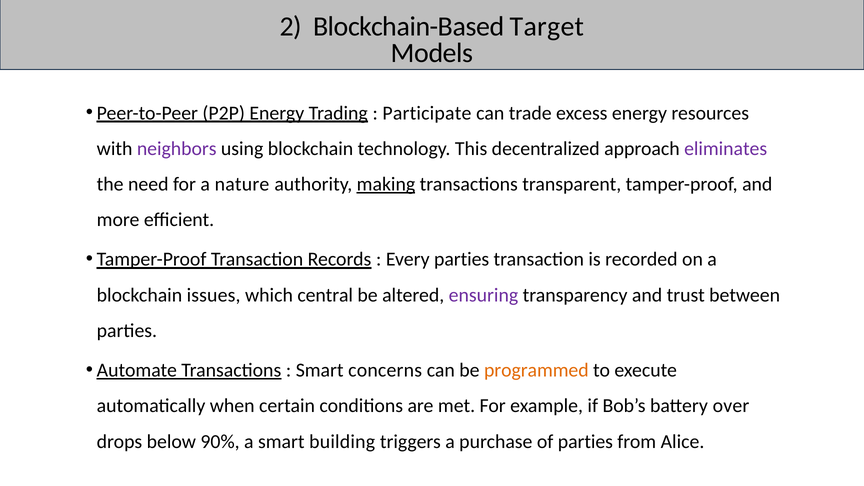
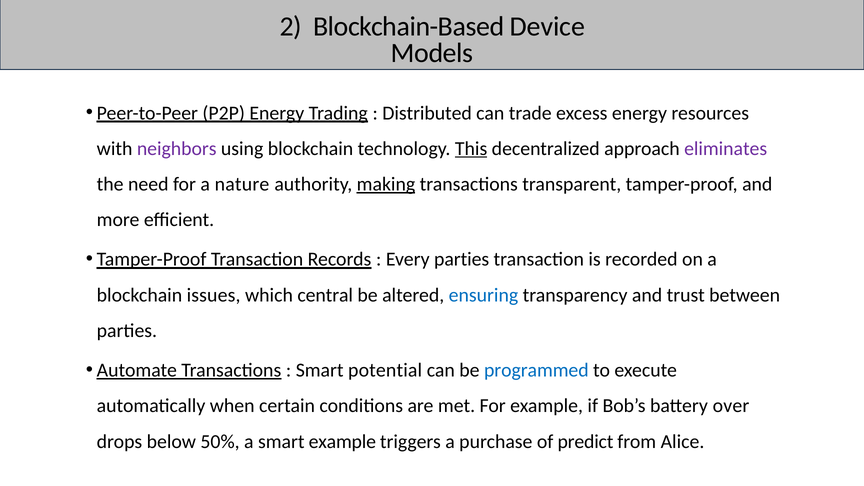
Target: Target -> Device
Participate: Participate -> Distributed
This underline: none -> present
ensuring colour: purple -> blue
concerns: concerns -> potential
programmed colour: orange -> blue
90%: 90% -> 50%
smart building: building -> example
of parties: parties -> predict
